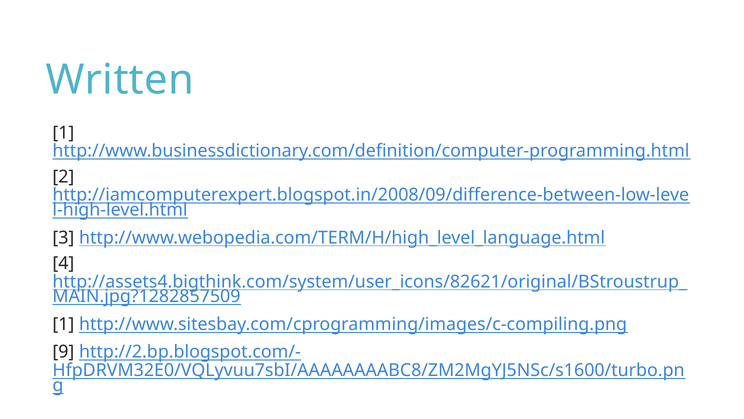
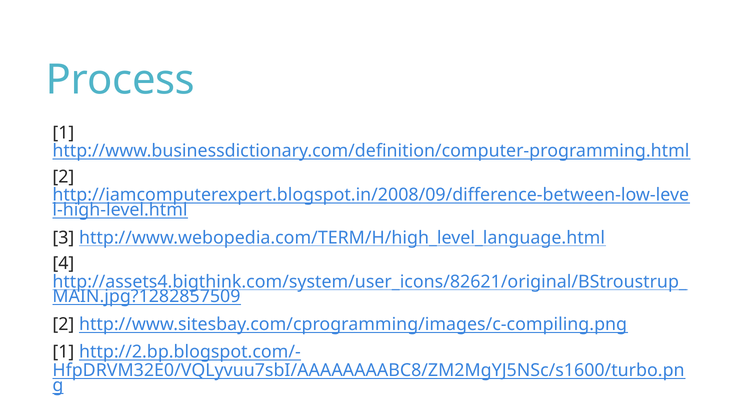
Written: Written -> Process
1 at (63, 324): 1 -> 2
9 at (63, 351): 9 -> 1
